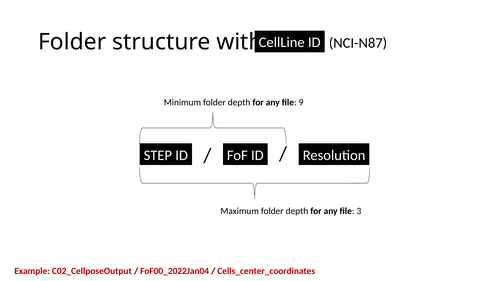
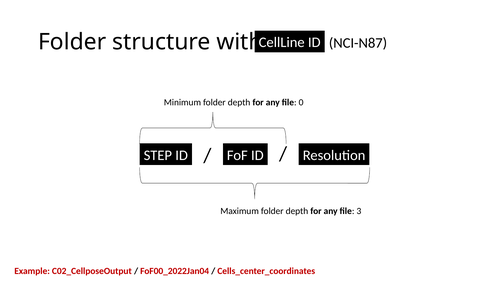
9: 9 -> 0
